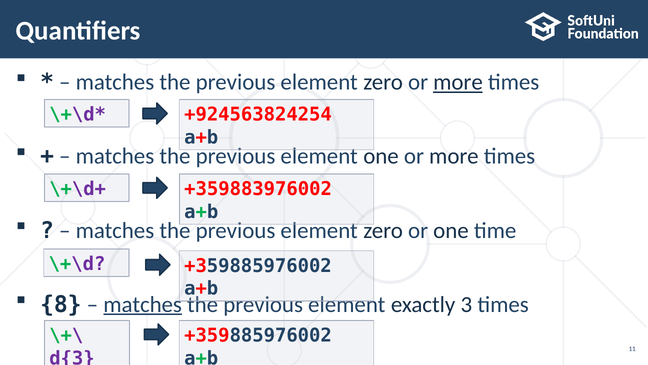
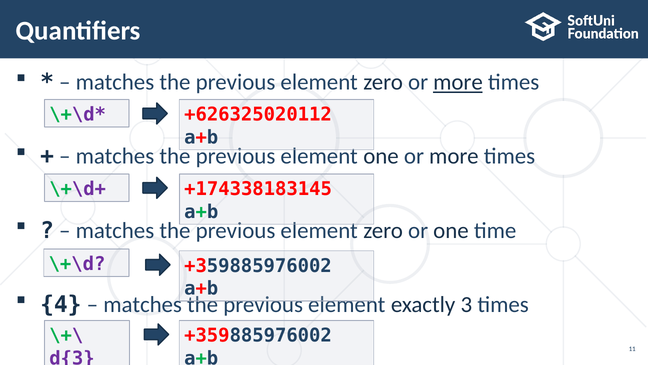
+924563824254: +924563824254 -> +626325020112
+359883976002: +359883976002 -> +174338183145
8: 8 -> 4
matches at (143, 304) underline: present -> none
